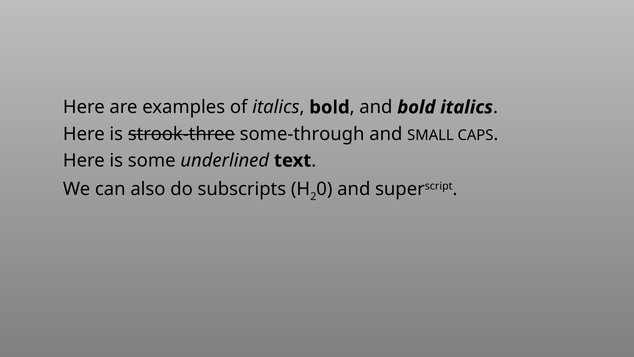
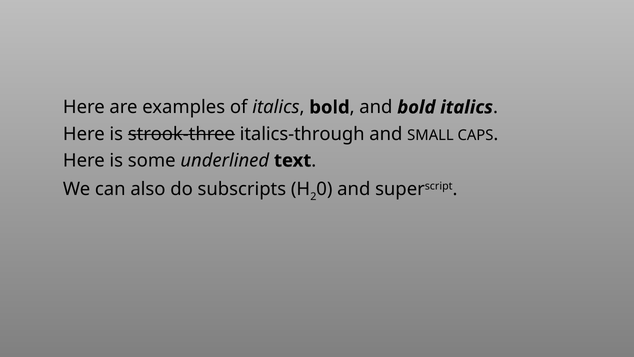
some-through: some-through -> italics-through
